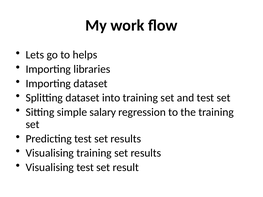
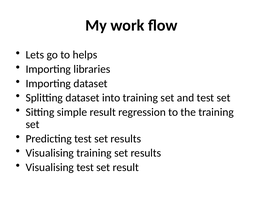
simple salary: salary -> result
